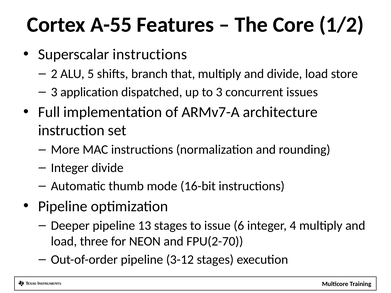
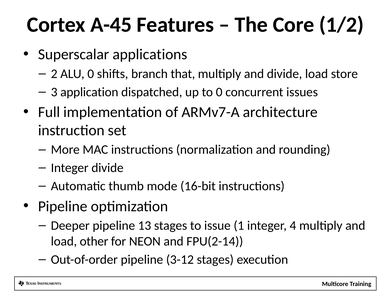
A-55: A-55 -> A-45
Superscalar instructions: instructions -> applications
ALU 5: 5 -> 0
to 3: 3 -> 0
6: 6 -> 1
three: three -> other
FPU(2-70: FPU(2-70 -> FPU(2-14
